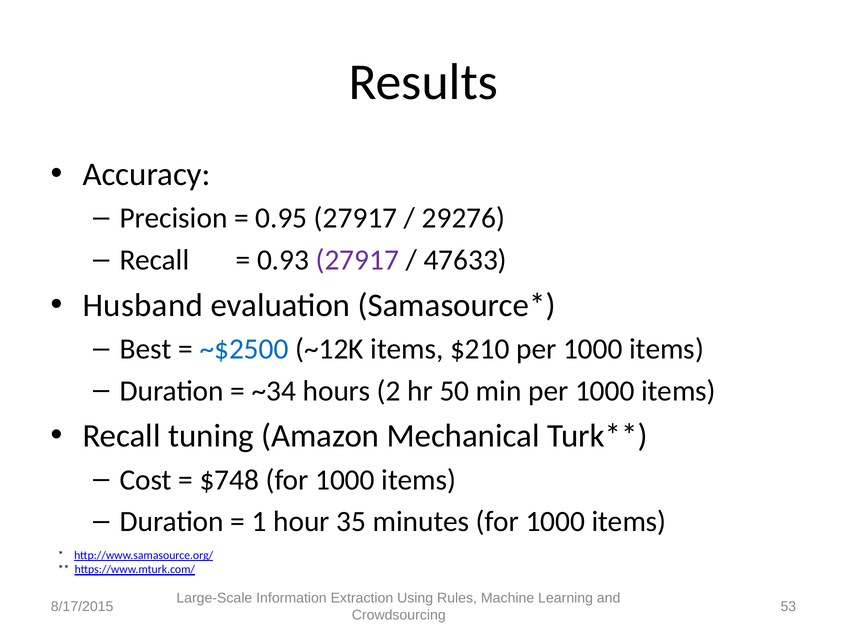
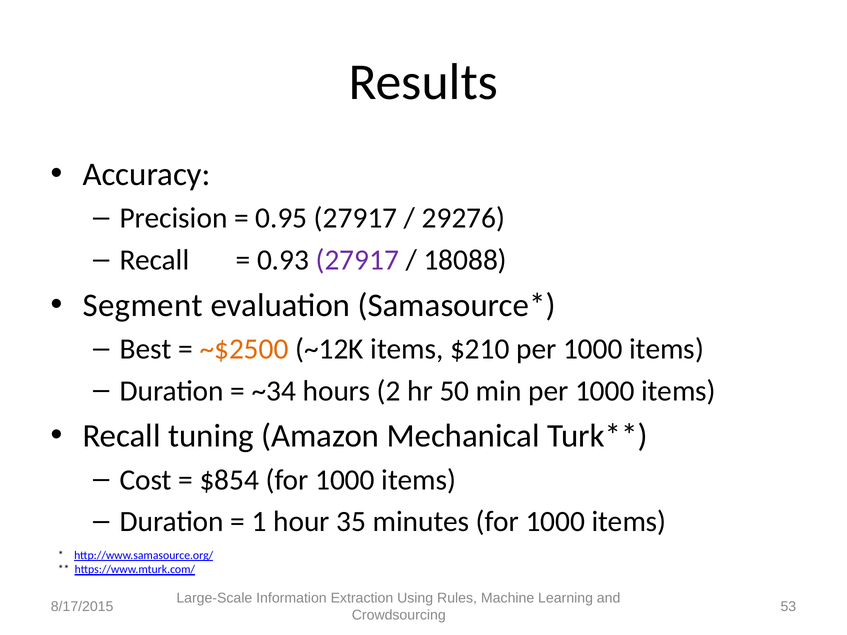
47633: 47633 -> 18088
Husband: Husband -> Segment
~$2500 colour: blue -> orange
$748: $748 -> $854
